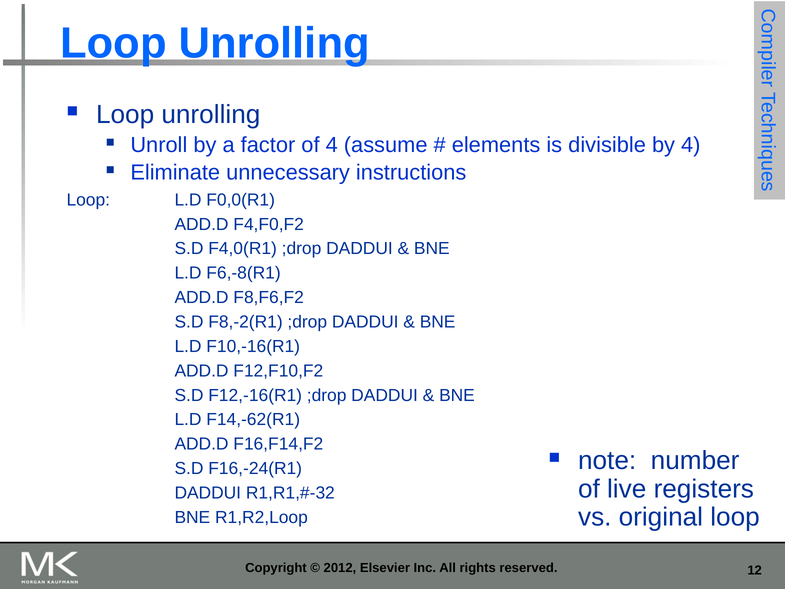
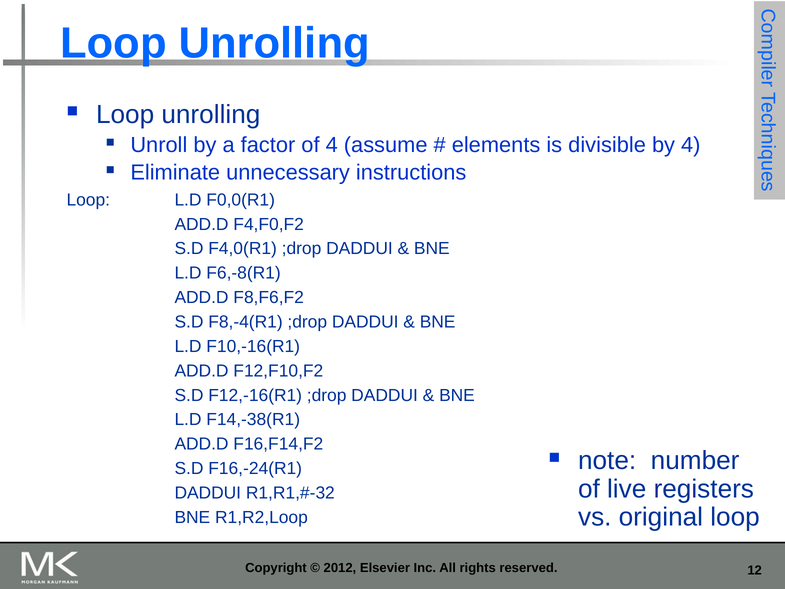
F8,-2(R1: F8,-2(R1 -> F8,-4(R1
F14,-62(R1: F14,-62(R1 -> F14,-38(R1
